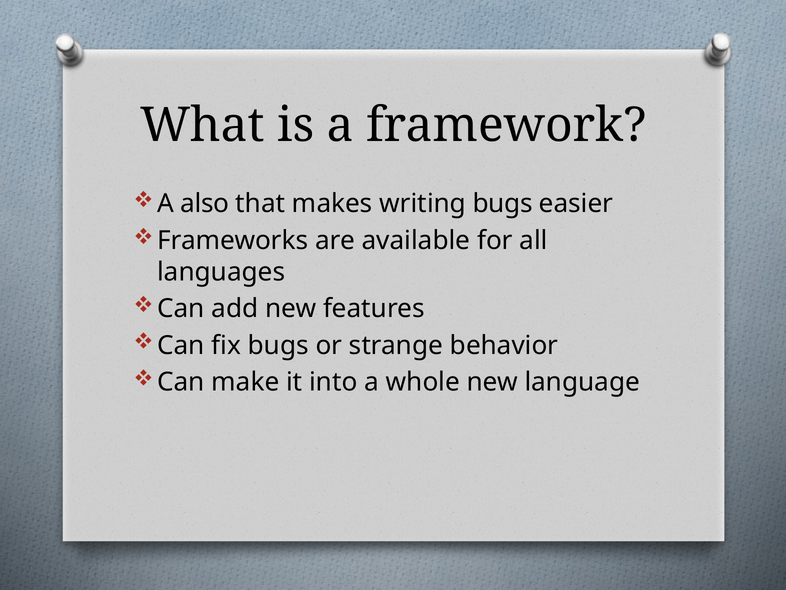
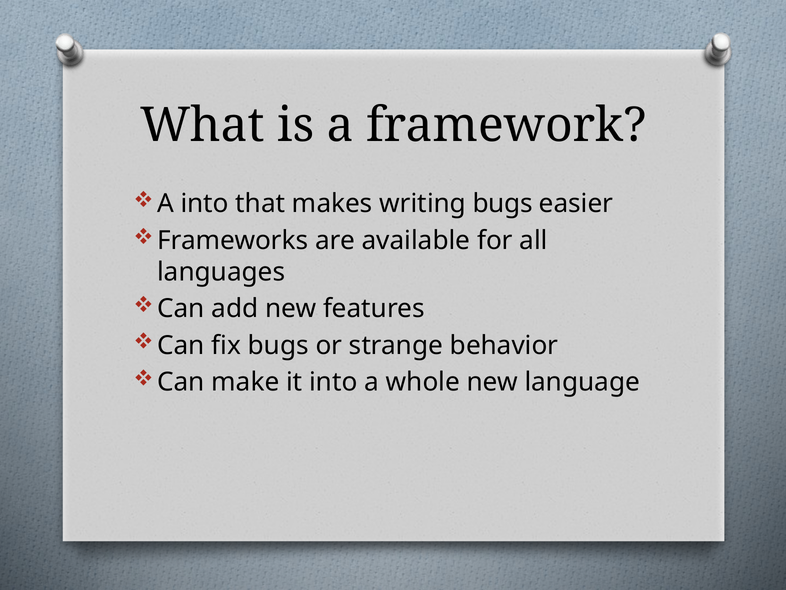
A also: also -> into
